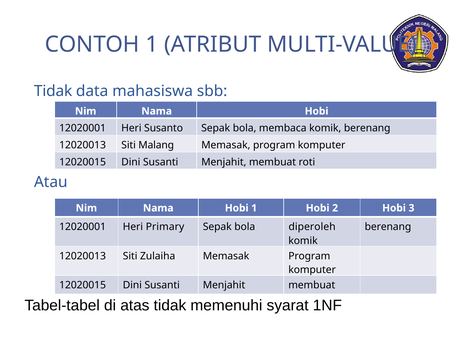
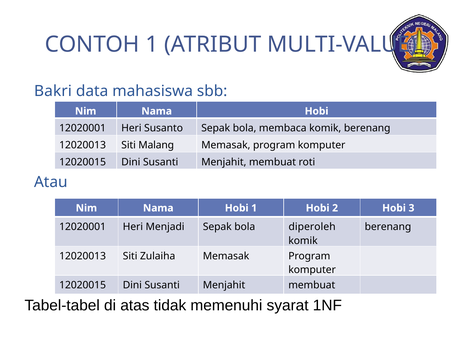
Tidak at (53, 91): Tidak -> Bakri
Primary: Primary -> Menjadi
